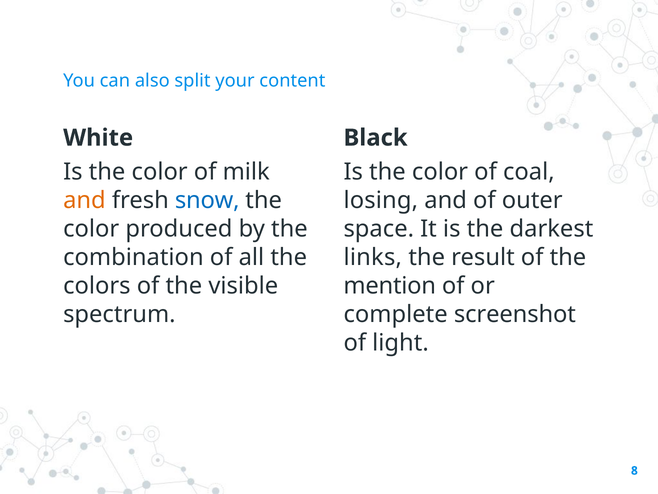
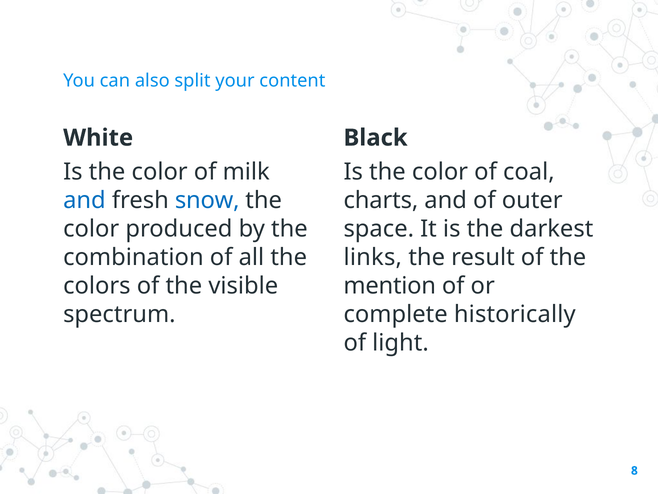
and at (84, 200) colour: orange -> blue
losing: losing -> charts
screenshot: screenshot -> historically
